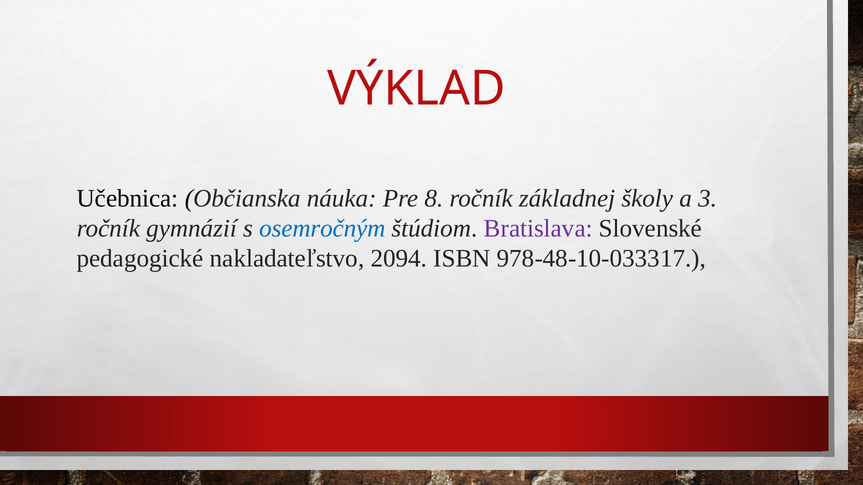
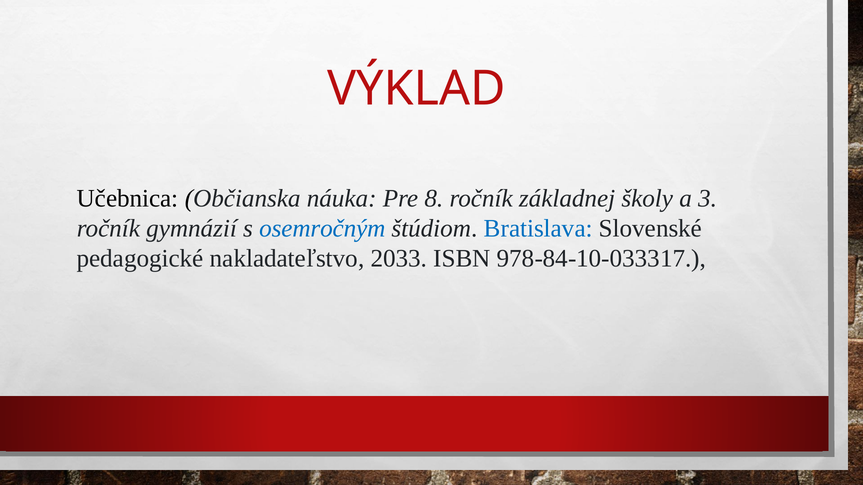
Bratislava colour: purple -> blue
2094: 2094 -> 2033
978-48-10-033317: 978-48-10-033317 -> 978-84-10-033317
